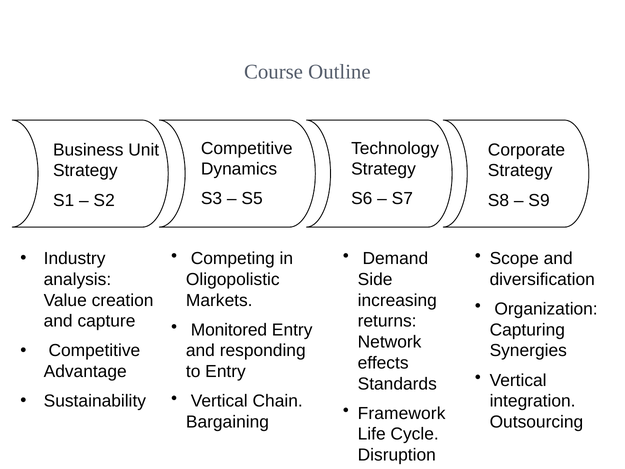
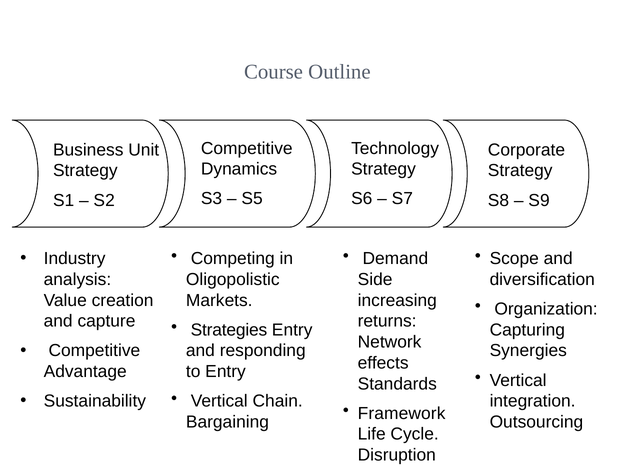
Monitored: Monitored -> Strategies
